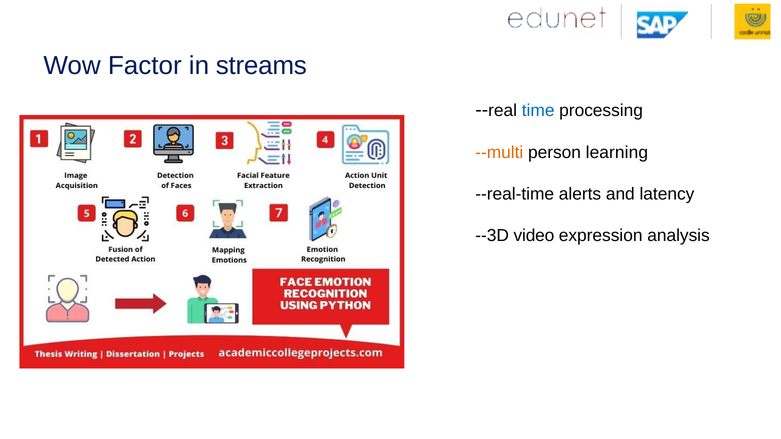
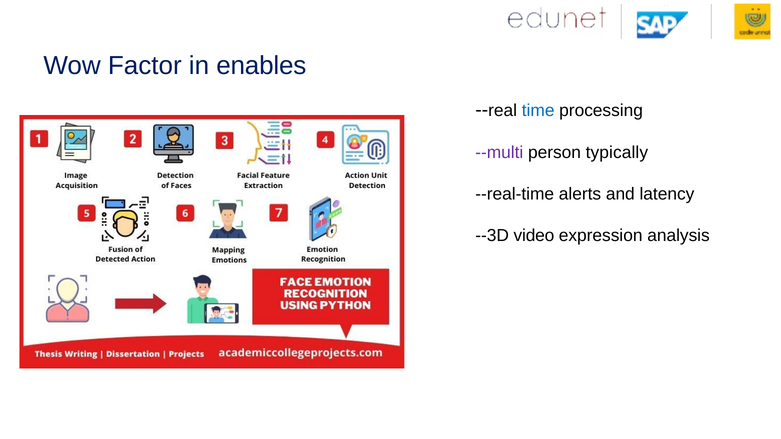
streams: streams -> enables
--multi colour: orange -> purple
learning: learning -> typically
